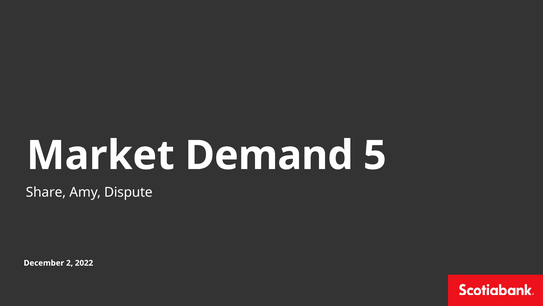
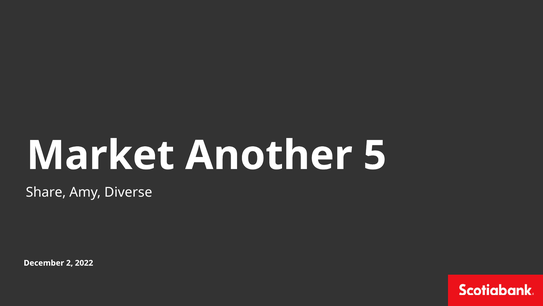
Demand: Demand -> Another
Dispute: Dispute -> Diverse
